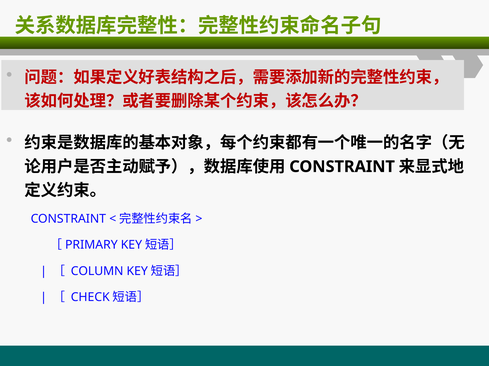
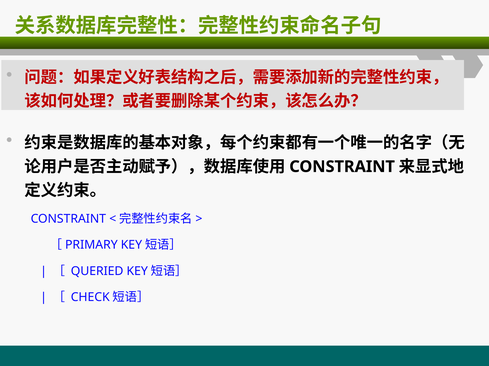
COLUMN: COLUMN -> QUERIED
